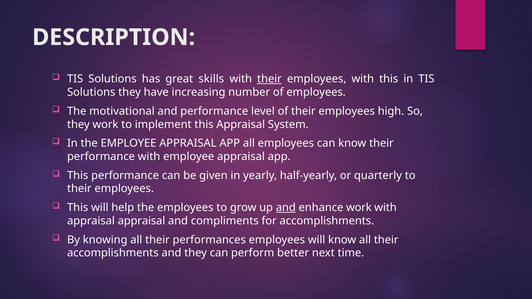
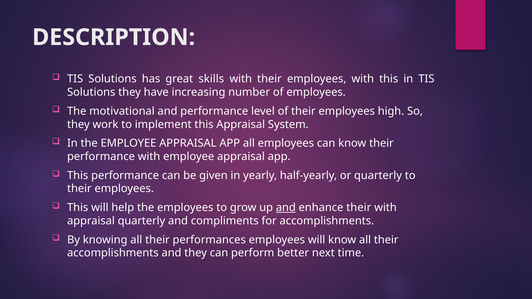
their at (269, 79) underline: present -> none
enhance work: work -> their
appraisal appraisal: appraisal -> quarterly
